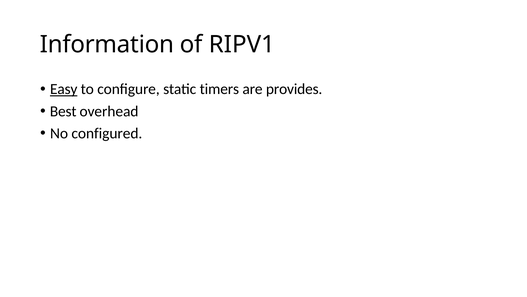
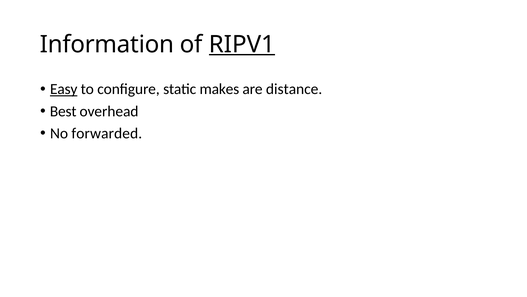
RIPV1 underline: none -> present
timers: timers -> makes
provides: provides -> distance
configured: configured -> forwarded
